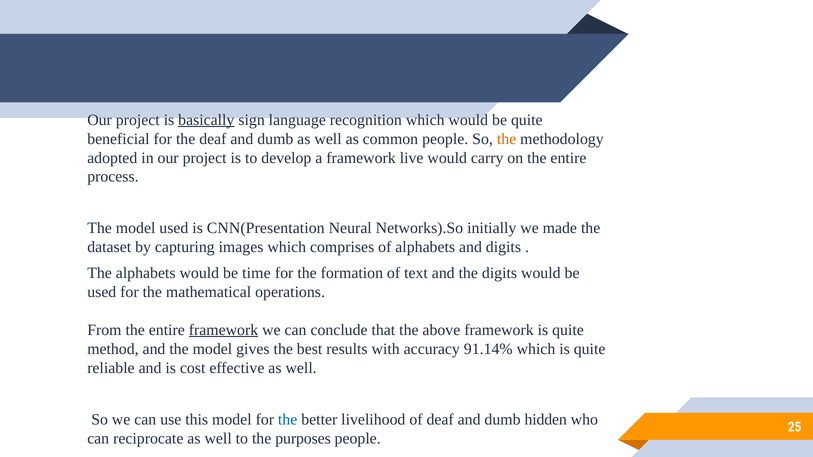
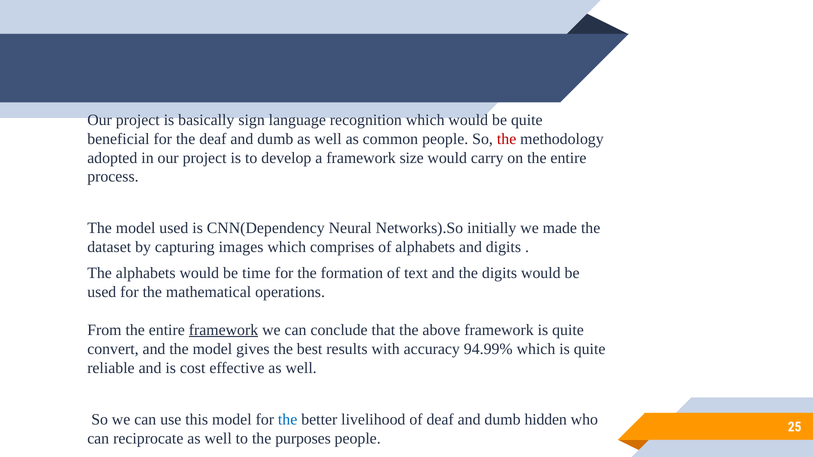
basically underline: present -> none
the at (507, 139) colour: orange -> red
live: live -> size
CNN(Presentation: CNN(Presentation -> CNN(Dependency
method: method -> convert
91.14%: 91.14% -> 94.99%
